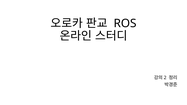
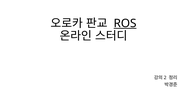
ROS underline: none -> present
